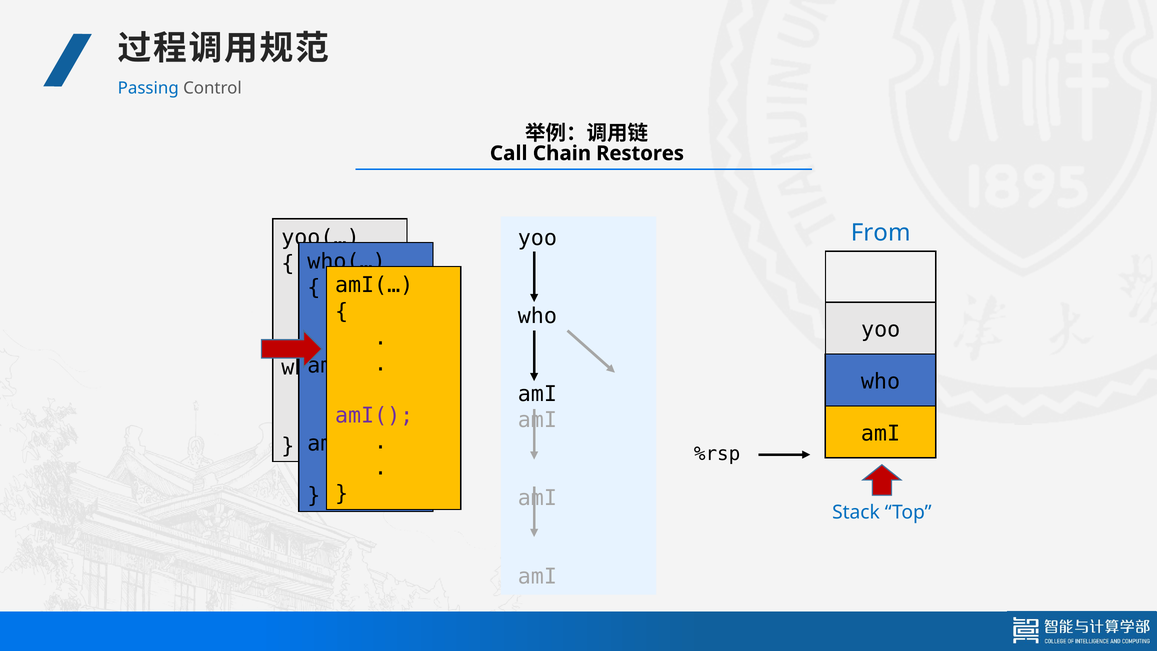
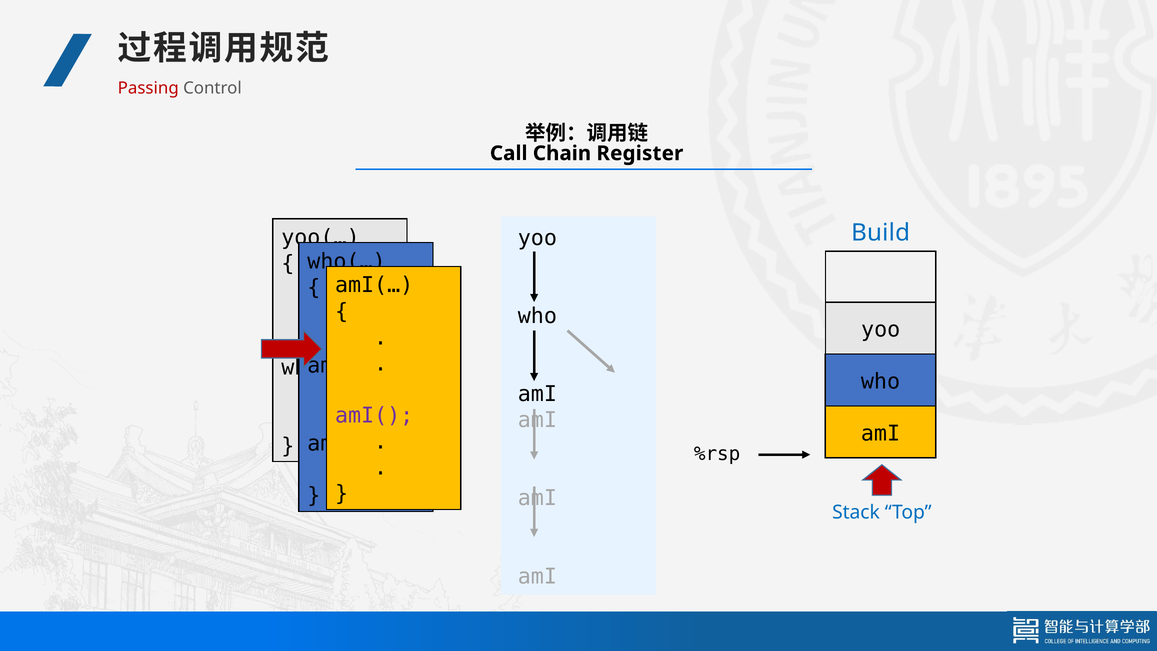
Passing colour: blue -> red
Restores: Restores -> Register
From: From -> Build
